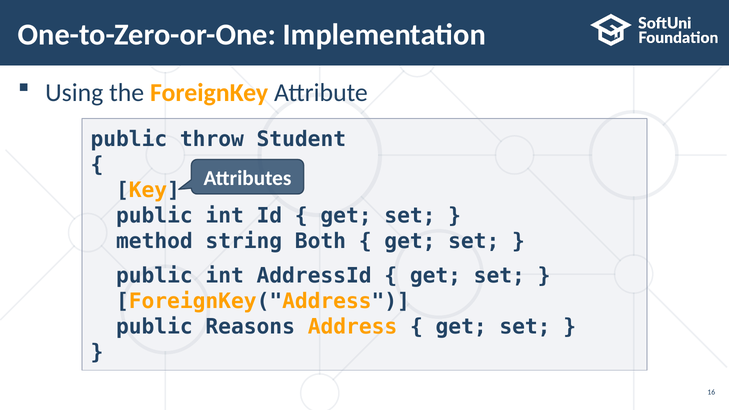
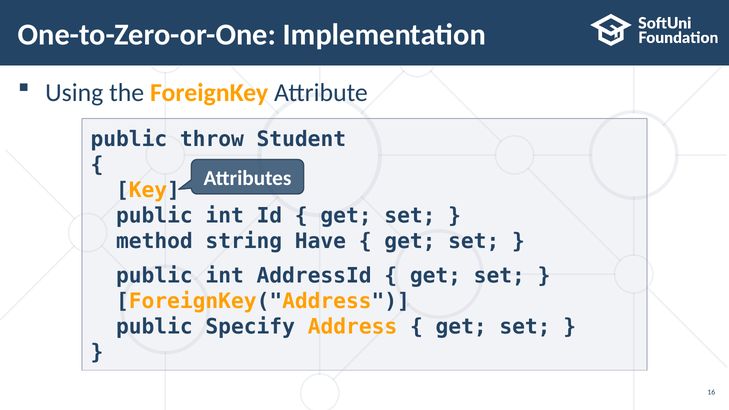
Both: Both -> Have
Reasons: Reasons -> Specify
